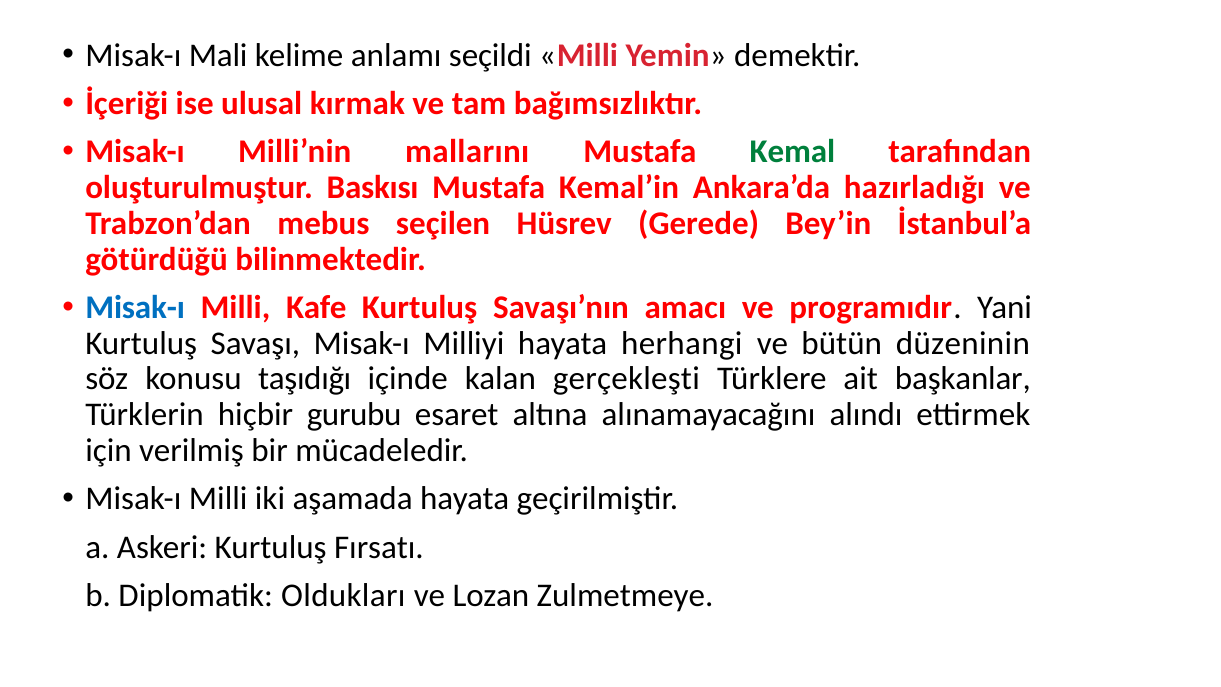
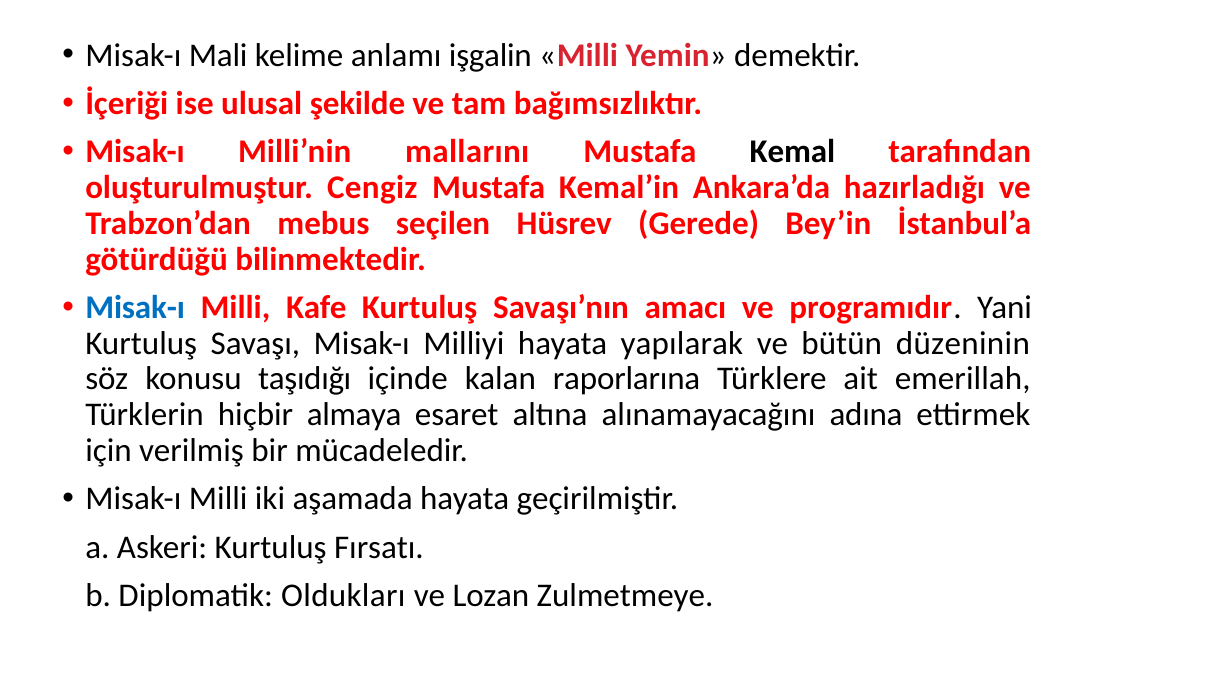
seçildi: seçildi -> işgalin
kırmak: kırmak -> şekilde
Kemal colour: green -> black
Baskısı: Baskısı -> Cengiz
herhangi: herhangi -> yapılarak
gerçekleşti: gerçekleşti -> raporlarına
başkanlar: başkanlar -> emerillah
gurubu: gurubu -> almaya
alındı: alındı -> adına
